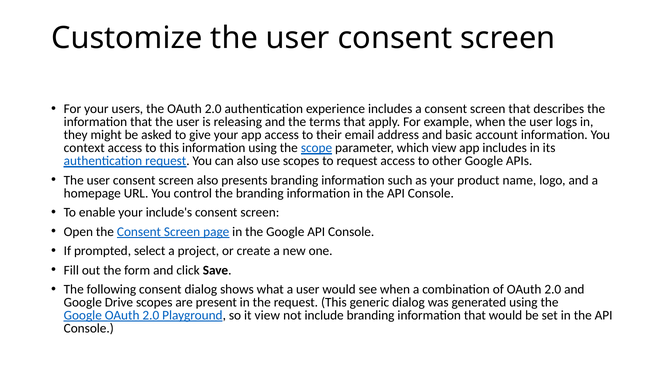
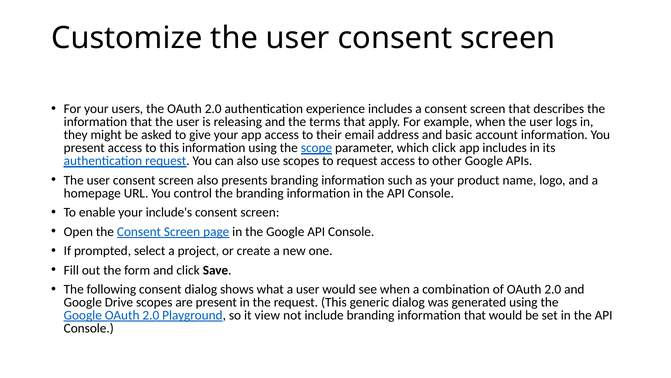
context at (84, 148): context -> present
which view: view -> click
